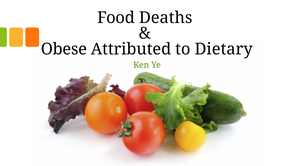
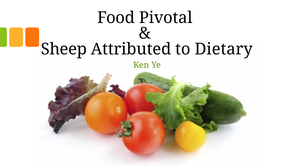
Deaths: Deaths -> Pivotal
Obese: Obese -> Sheep
